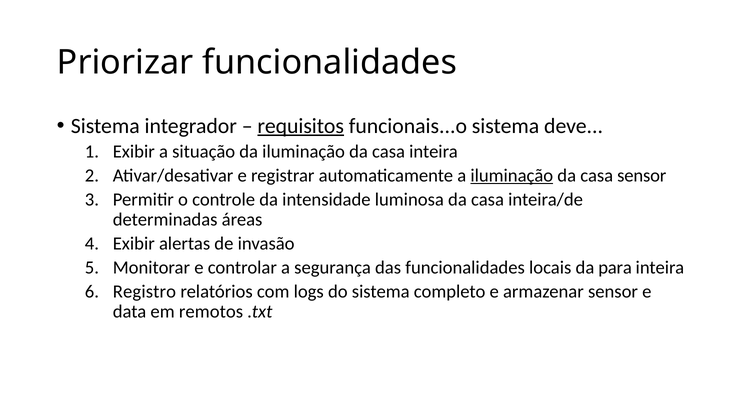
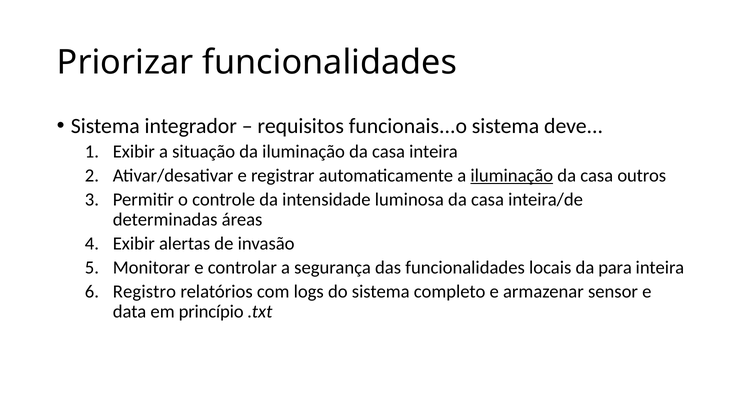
requisitos underline: present -> none
casa sensor: sensor -> outros
remotos: remotos -> princípio
